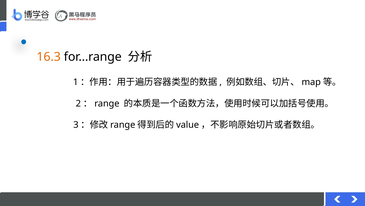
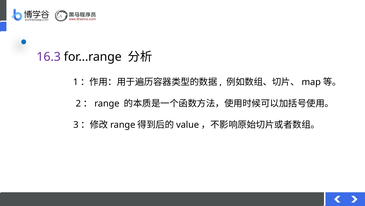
16.3 colour: orange -> purple
